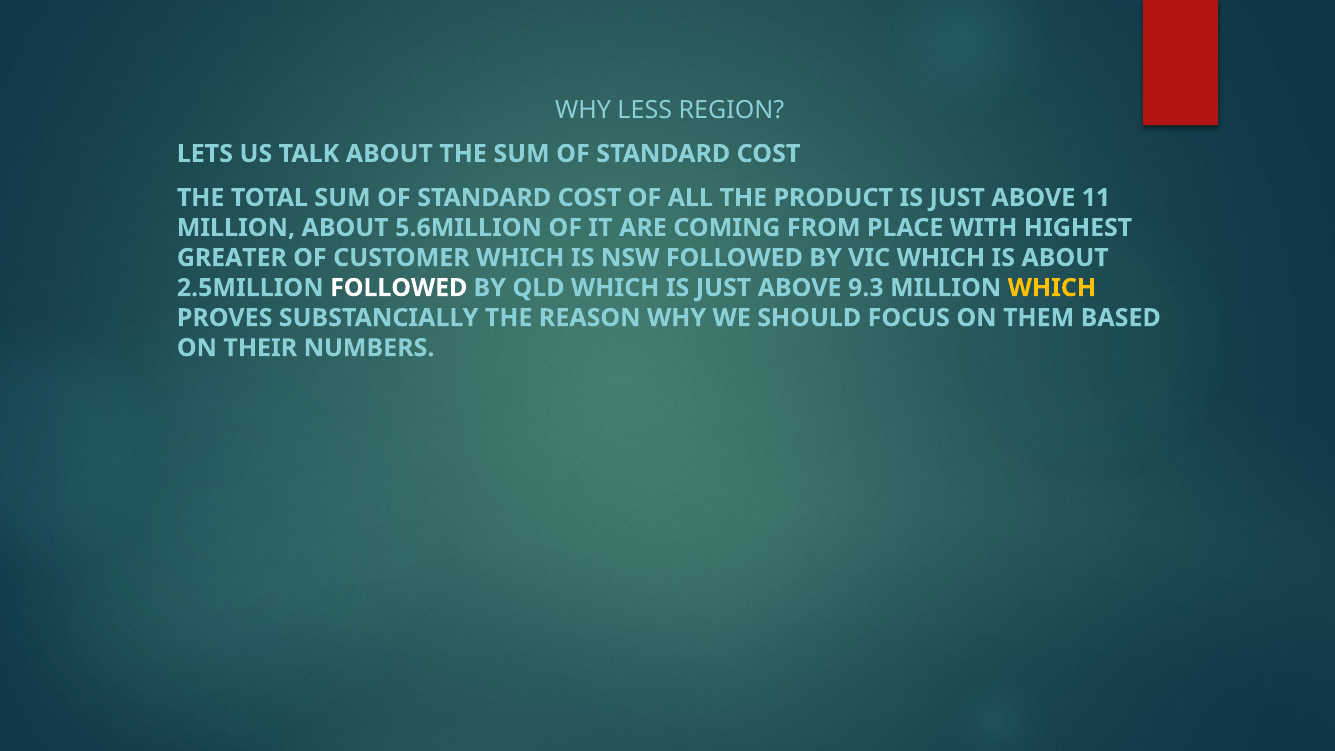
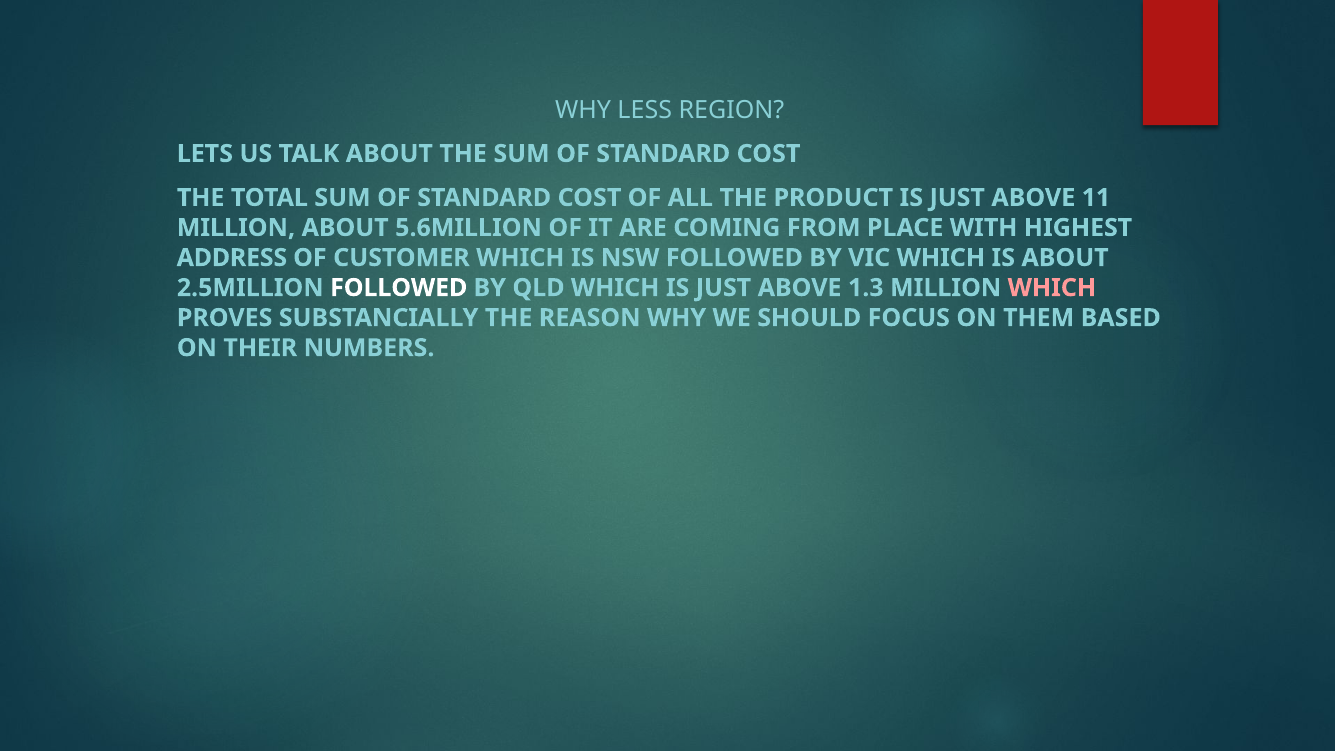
GREATER: GREATER -> ADDRESS
9.3: 9.3 -> 1.3
WHICH at (1052, 288) colour: yellow -> pink
